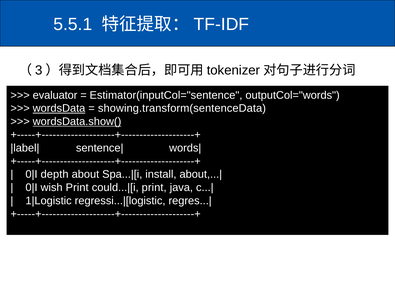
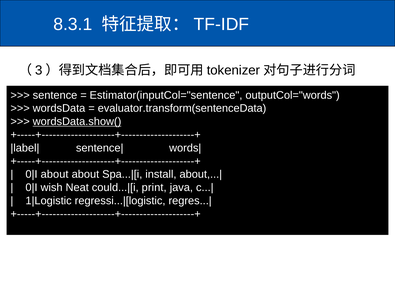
5.5.1: 5.5.1 -> 8.3.1
evaluator: evaluator -> sentence
wordsData underline: present -> none
showing.transform(sentenceData: showing.transform(sentenceData -> evaluator.transform(sentenceData
depth at (55, 174): depth -> about
wish Print: Print -> Neat
